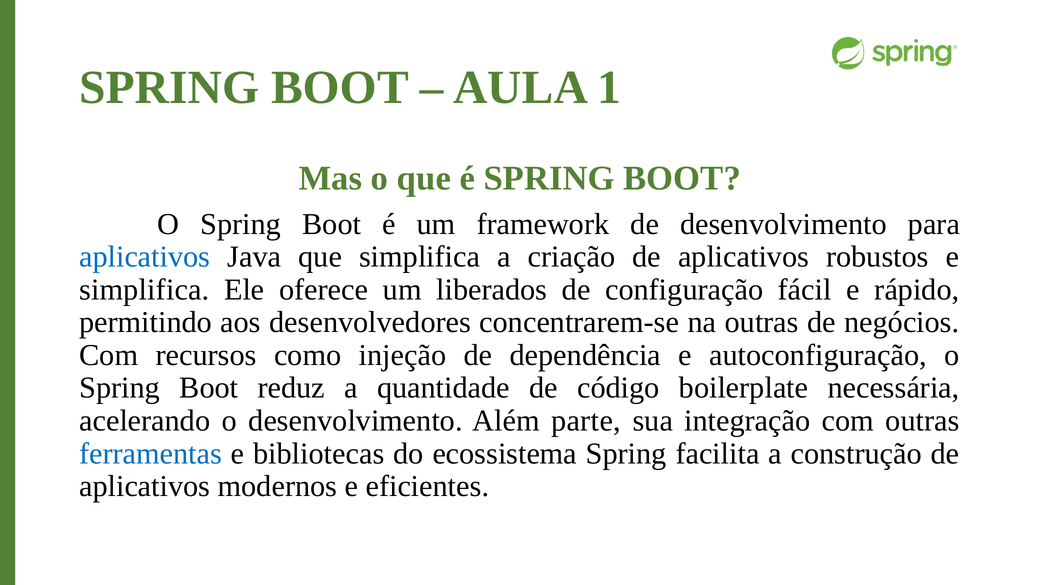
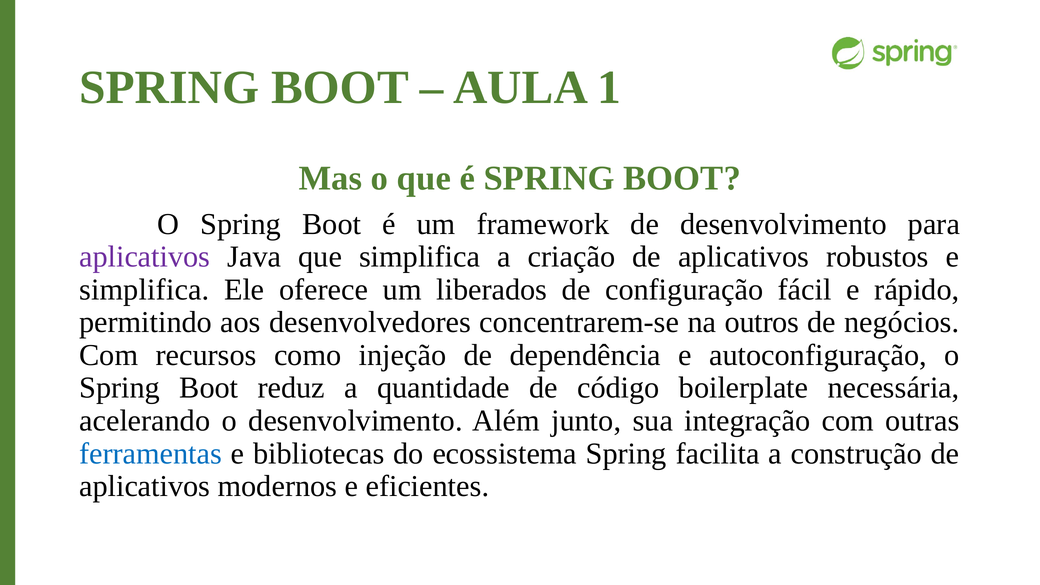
aplicativos at (145, 257) colour: blue -> purple
na outras: outras -> outros
parte: parte -> junto
